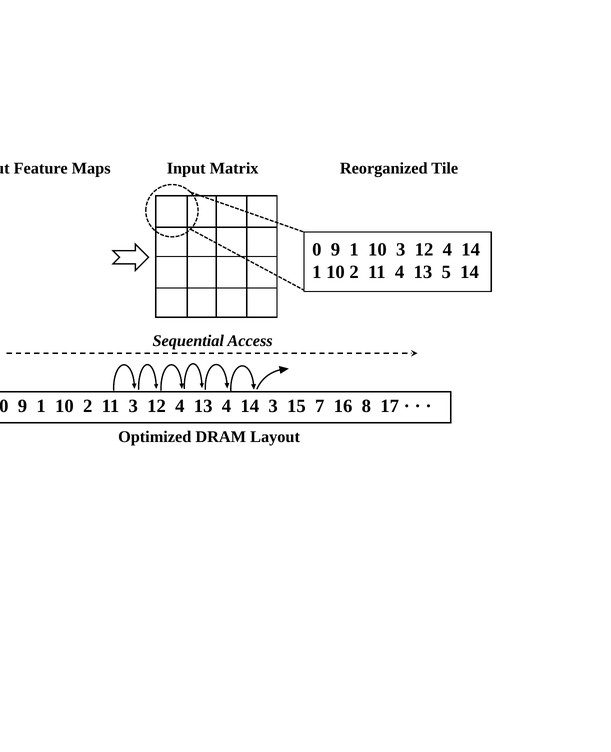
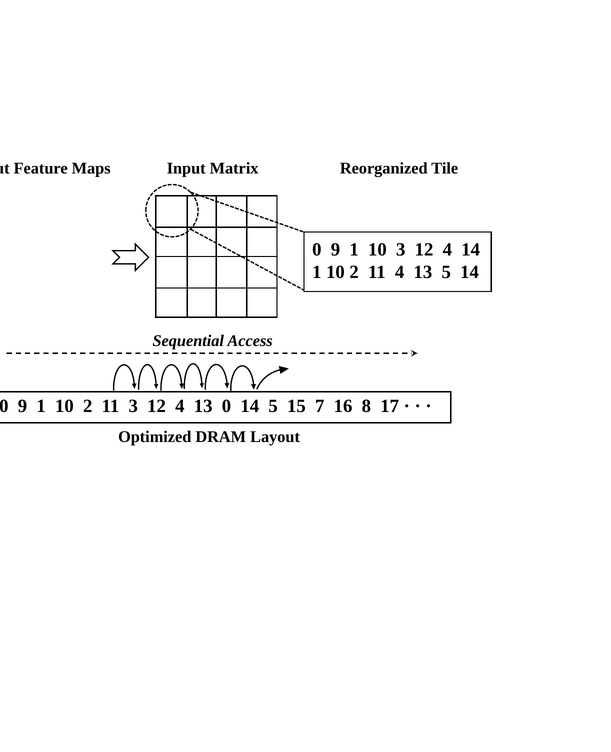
13 4: 4 -> 0
14 3: 3 -> 5
